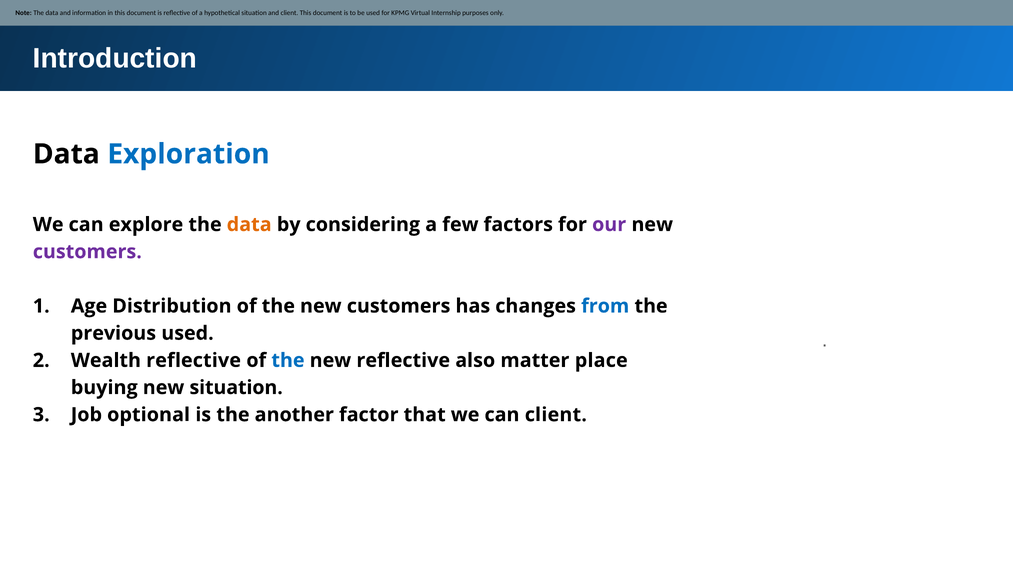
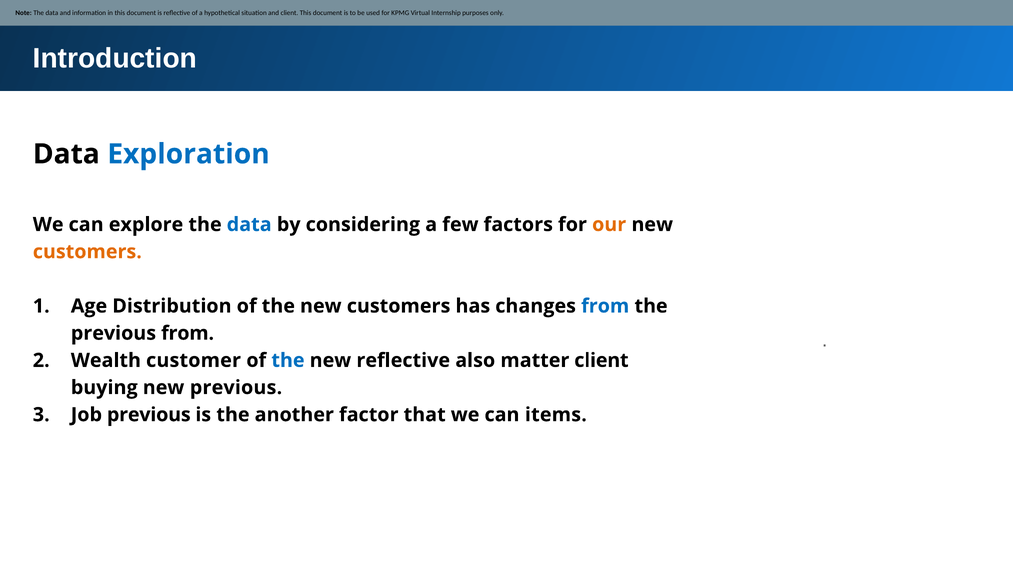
data at (249, 224) colour: orange -> blue
our colour: purple -> orange
customers at (87, 252) colour: purple -> orange
previous used: used -> from
Wealth reflective: reflective -> customer
matter place: place -> client
new situation: situation -> previous
Job optional: optional -> previous
can client: client -> items
